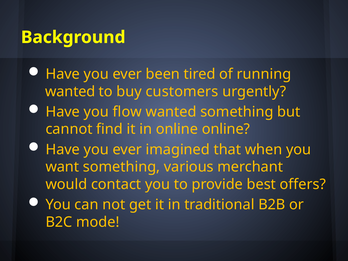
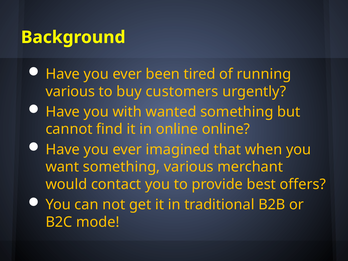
wanted at (70, 91): wanted -> various
flow: flow -> with
